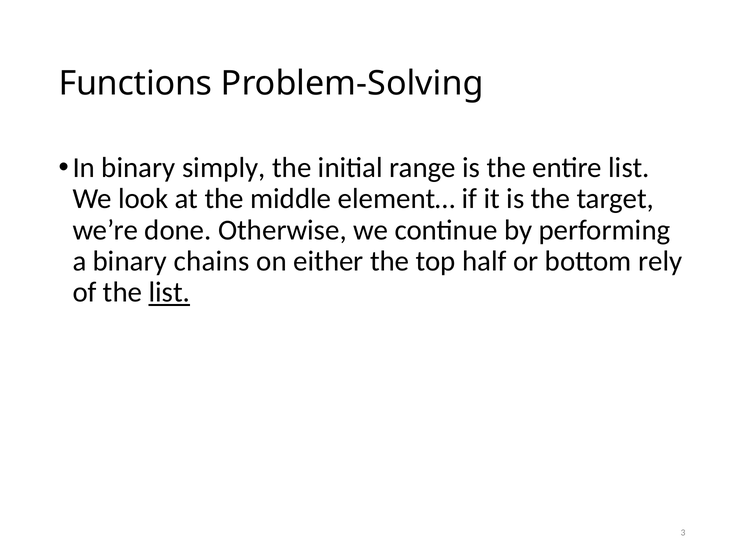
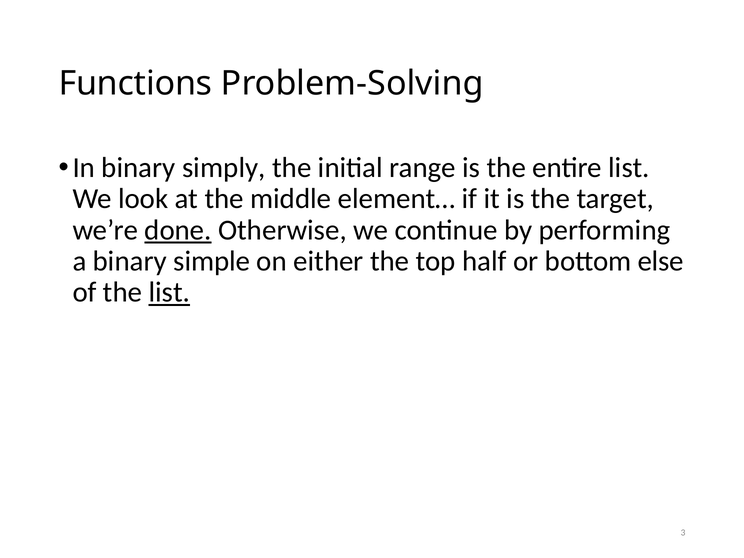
done underline: none -> present
chains: chains -> simple
rely: rely -> else
